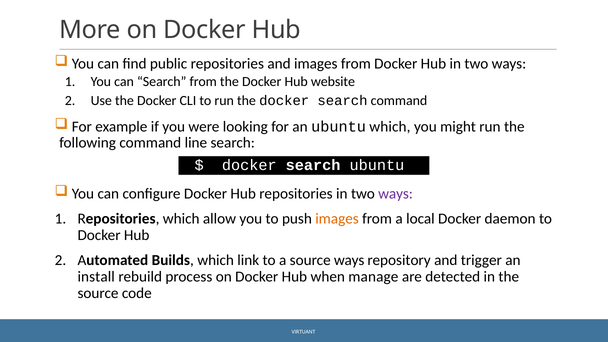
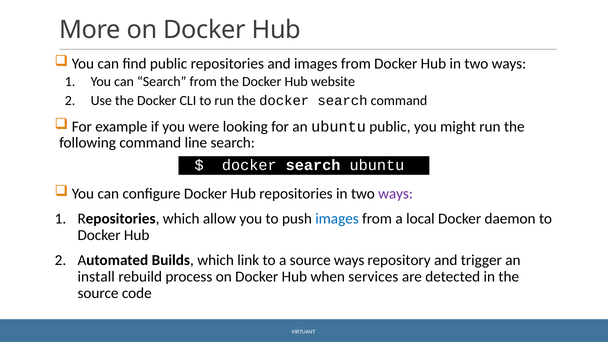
ubuntu which: which -> public
images at (337, 219) colour: orange -> blue
manage: manage -> services
